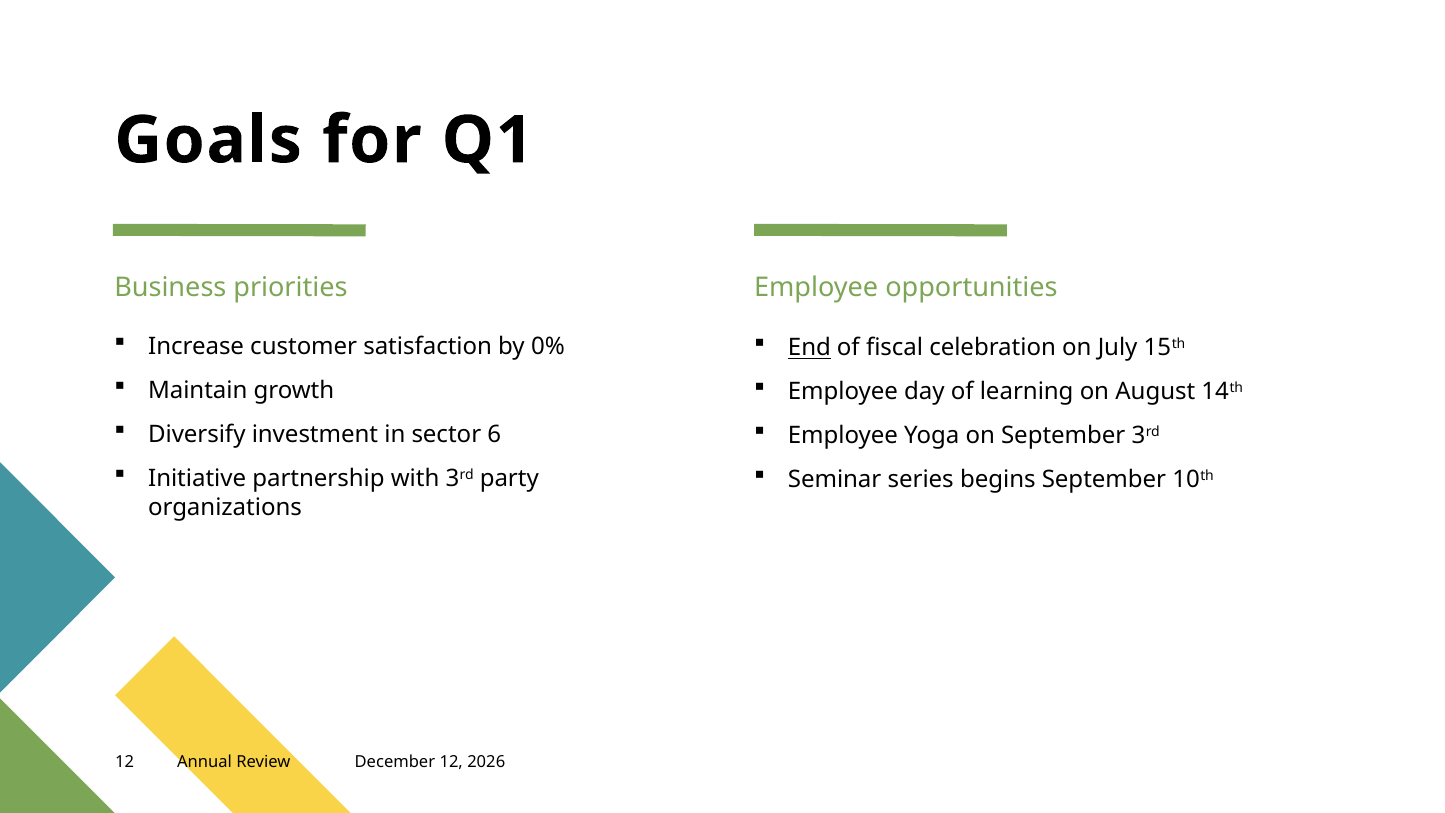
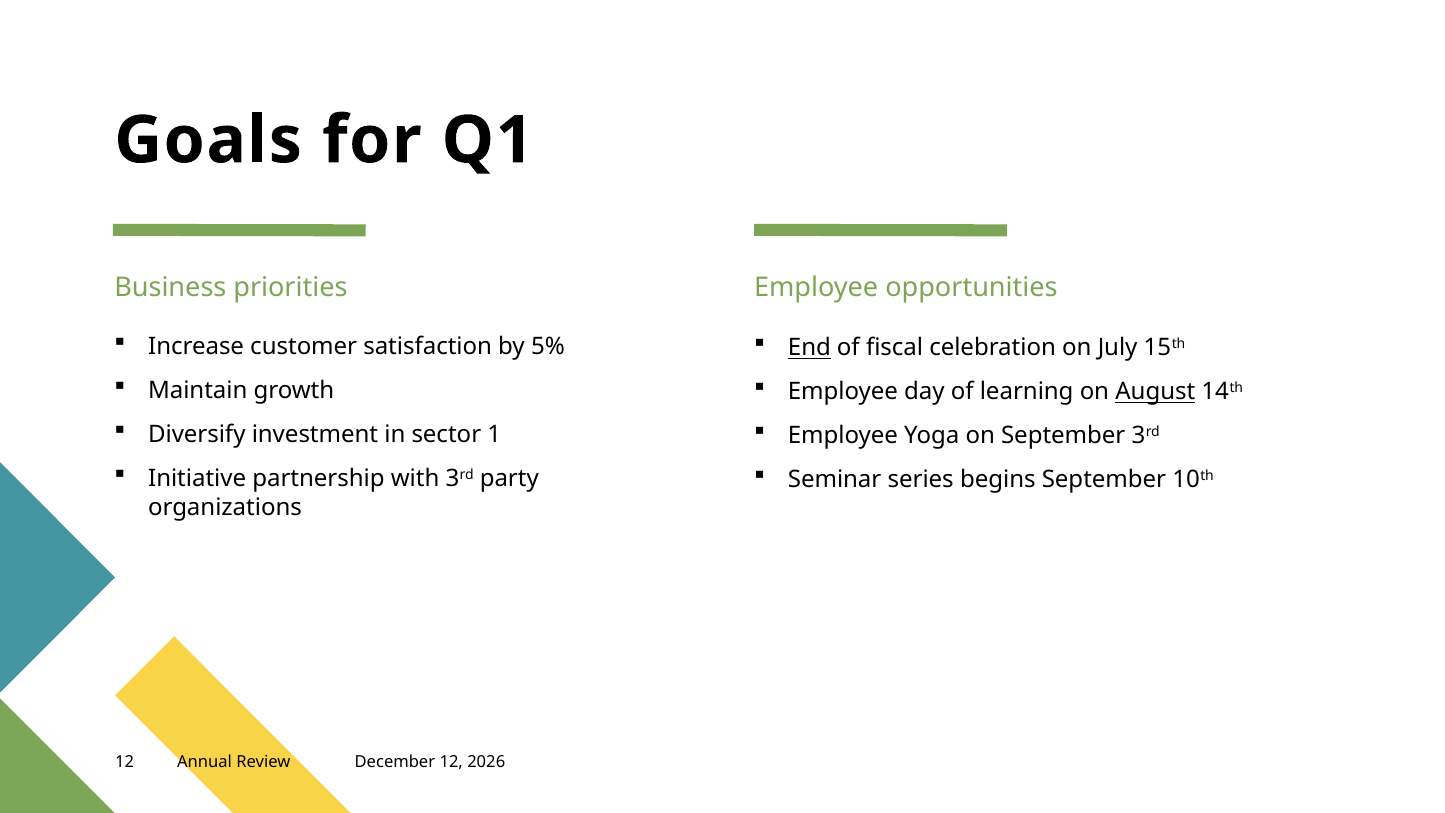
0%: 0% -> 5%
August underline: none -> present
6: 6 -> 1
